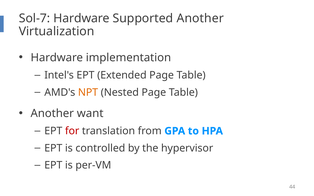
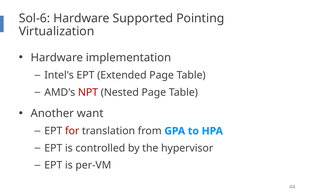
Sol-7: Sol-7 -> Sol-6
Supported Another: Another -> Pointing
NPT colour: orange -> red
